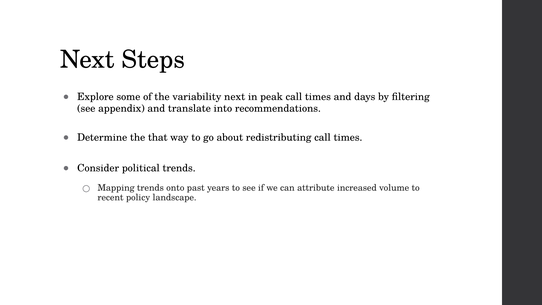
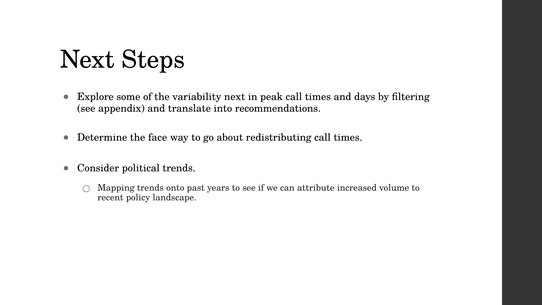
that: that -> face
